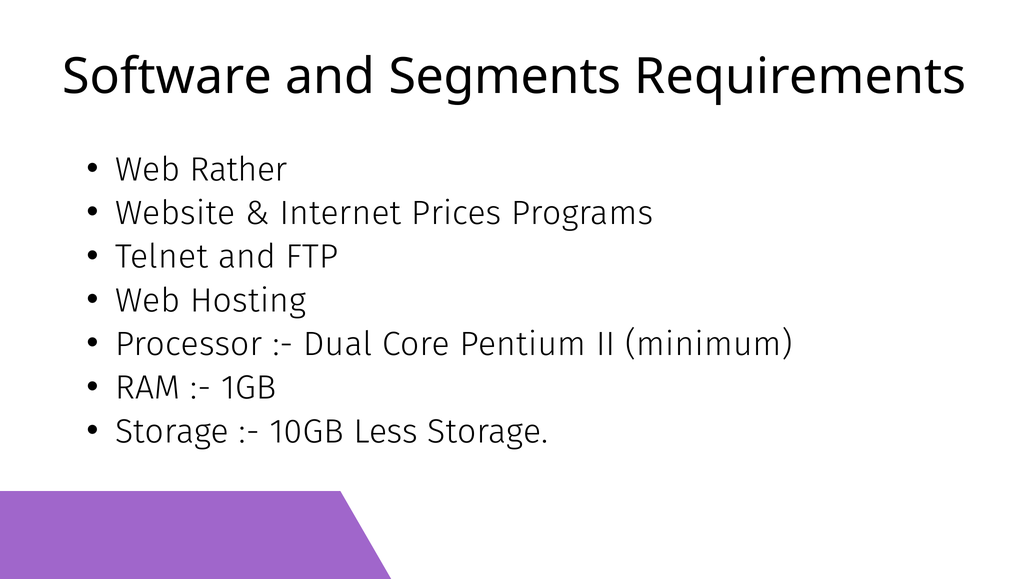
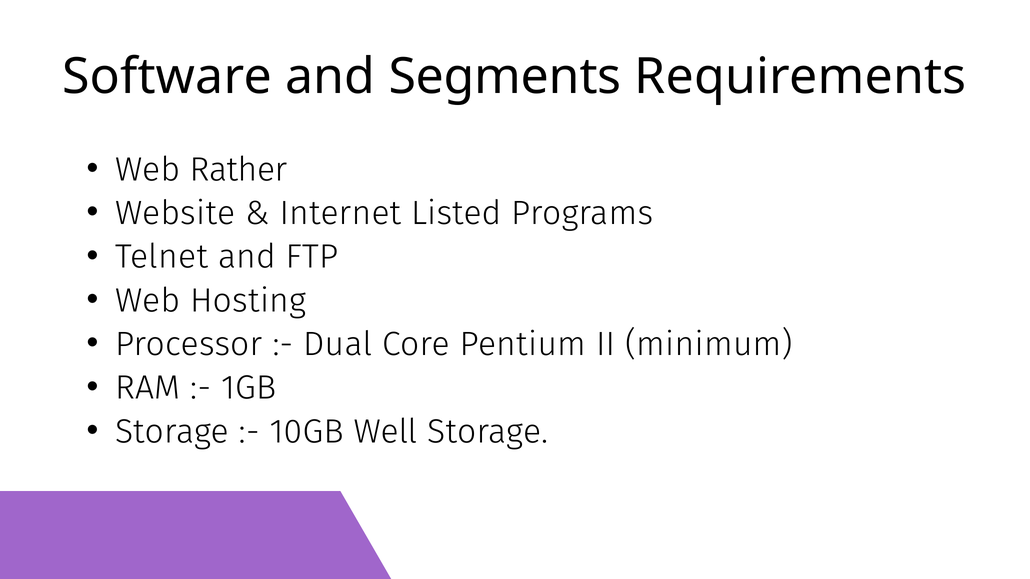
Prices: Prices -> Listed
Less: Less -> Well
